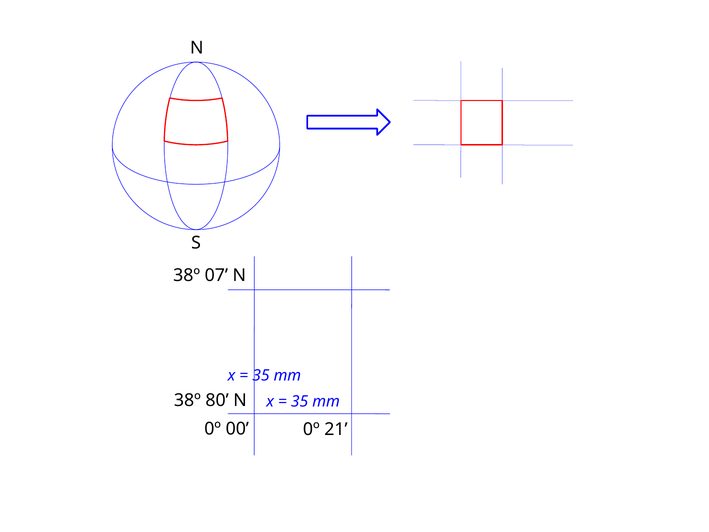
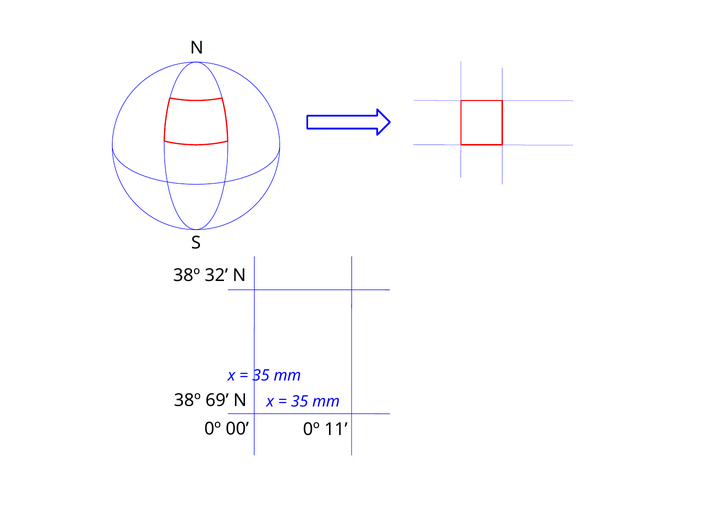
07: 07 -> 32
80: 80 -> 69
21: 21 -> 11
